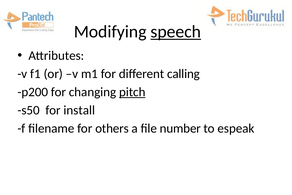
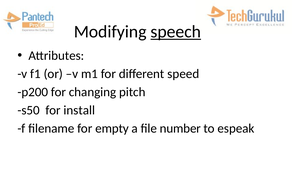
calling: calling -> speed
pitch underline: present -> none
others: others -> empty
